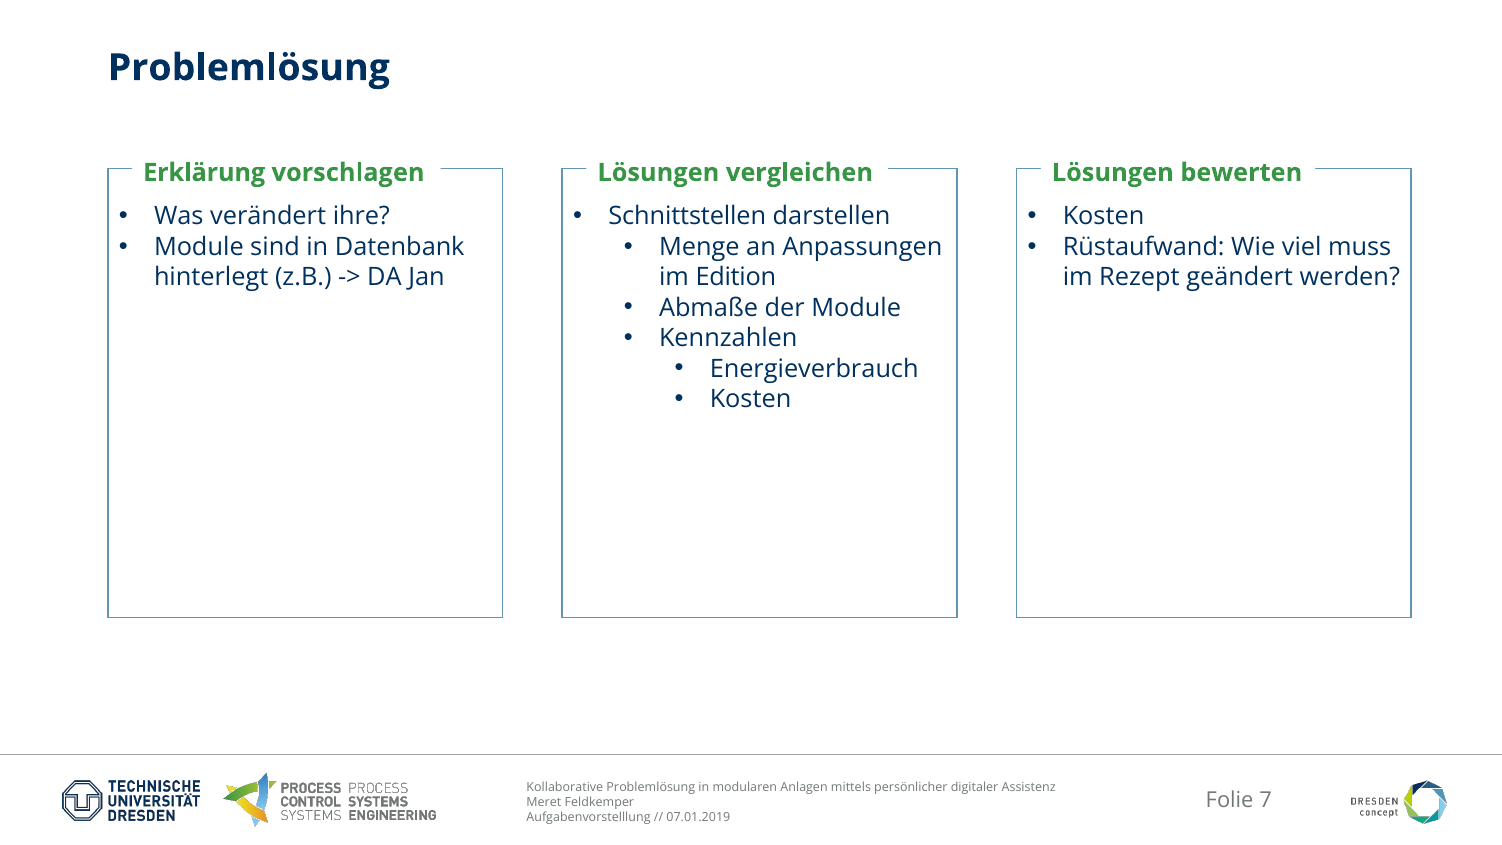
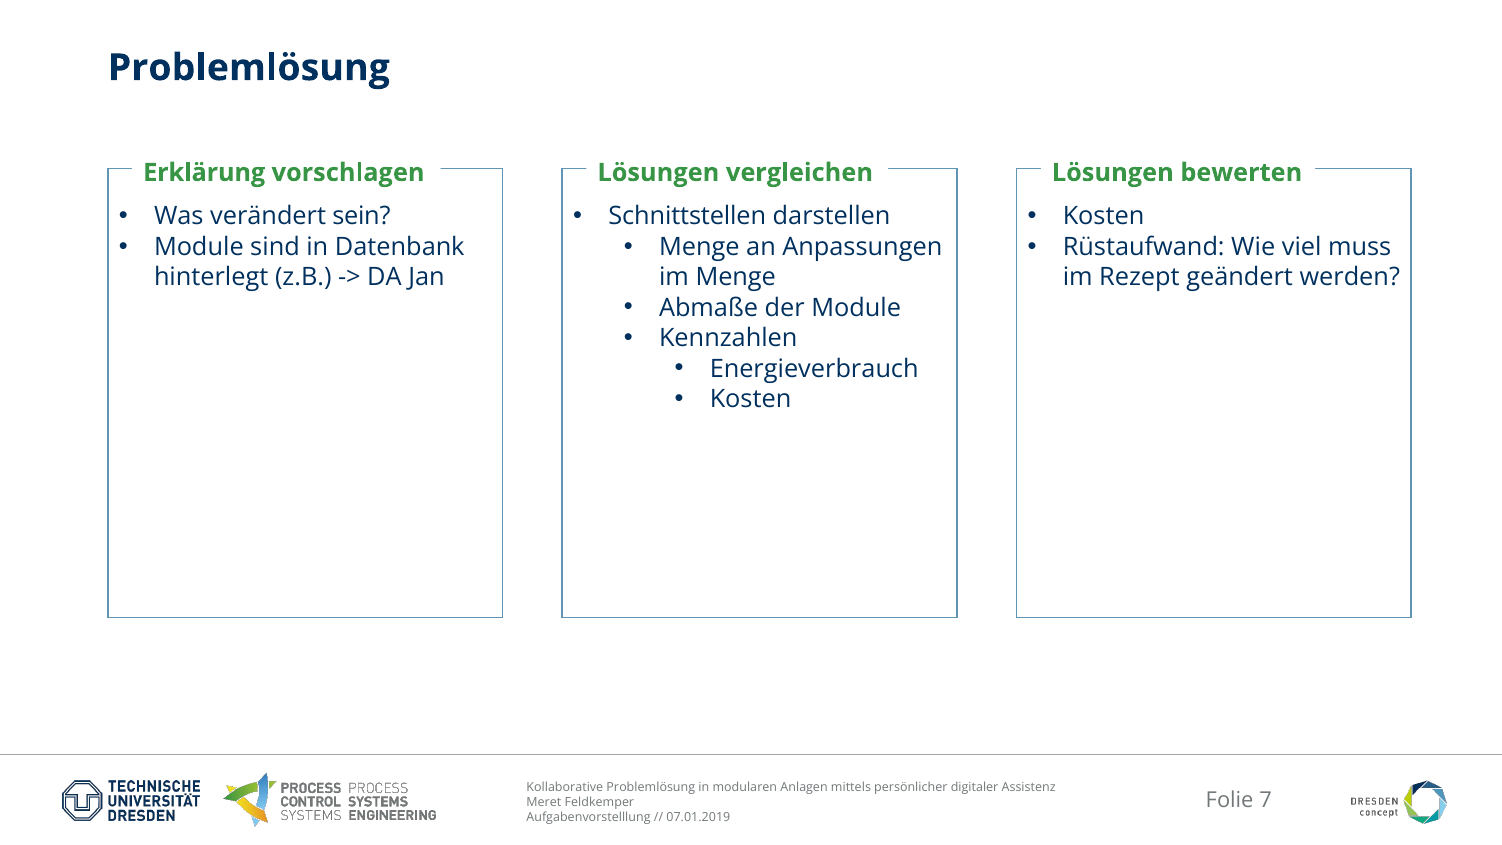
ihre: ihre -> sein
im Edition: Edition -> Menge
